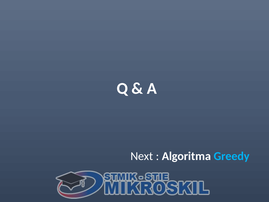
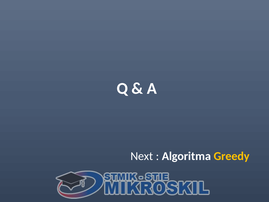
Greedy colour: light blue -> yellow
